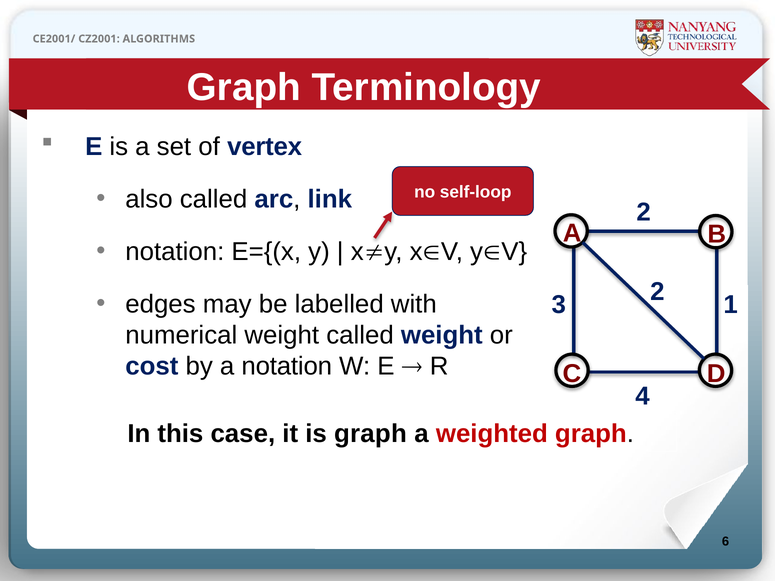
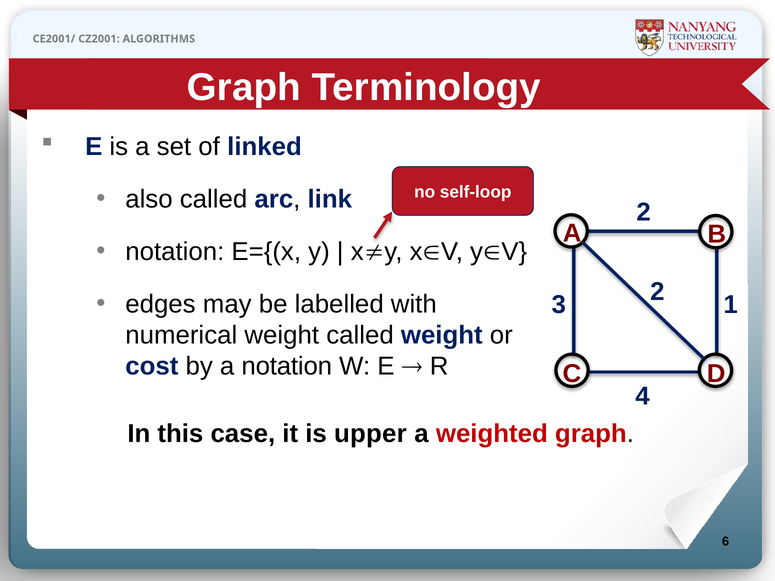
vertex: vertex -> linked
is graph: graph -> upper
